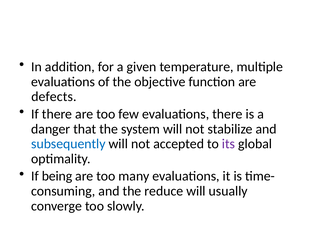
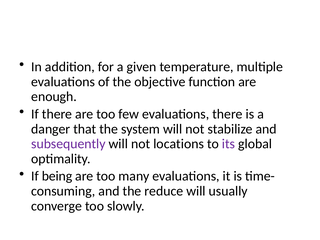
defects: defects -> enough
subsequently colour: blue -> purple
accepted: accepted -> locations
